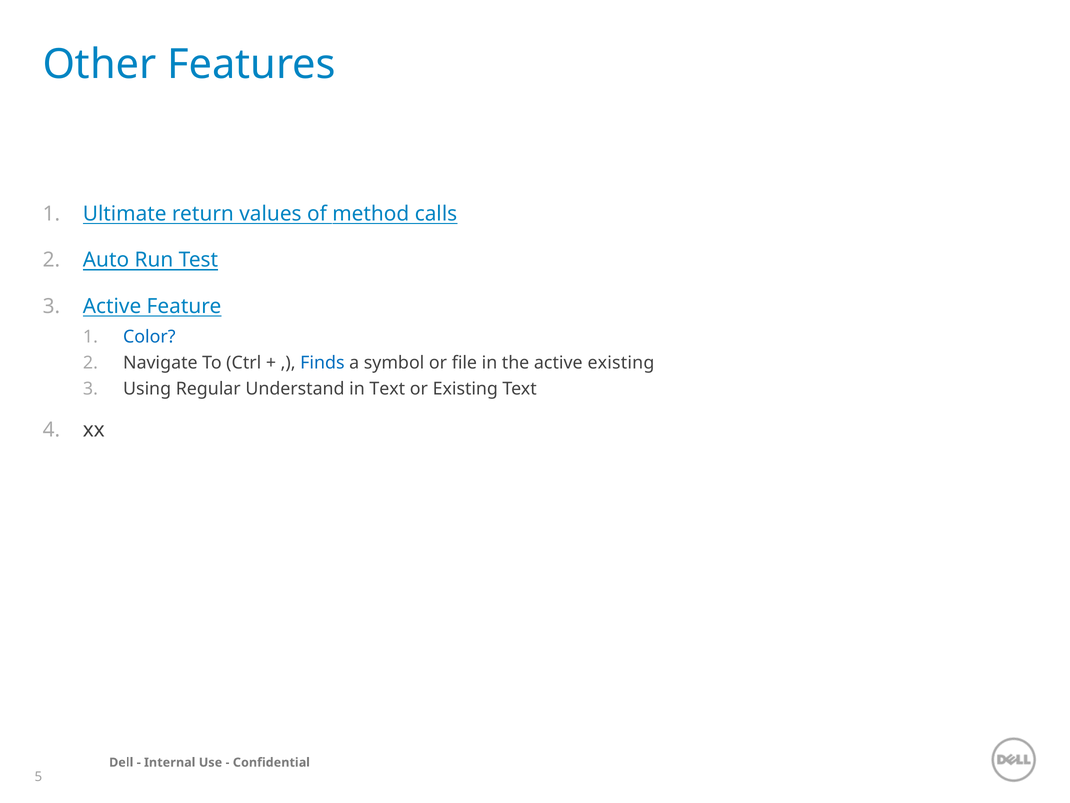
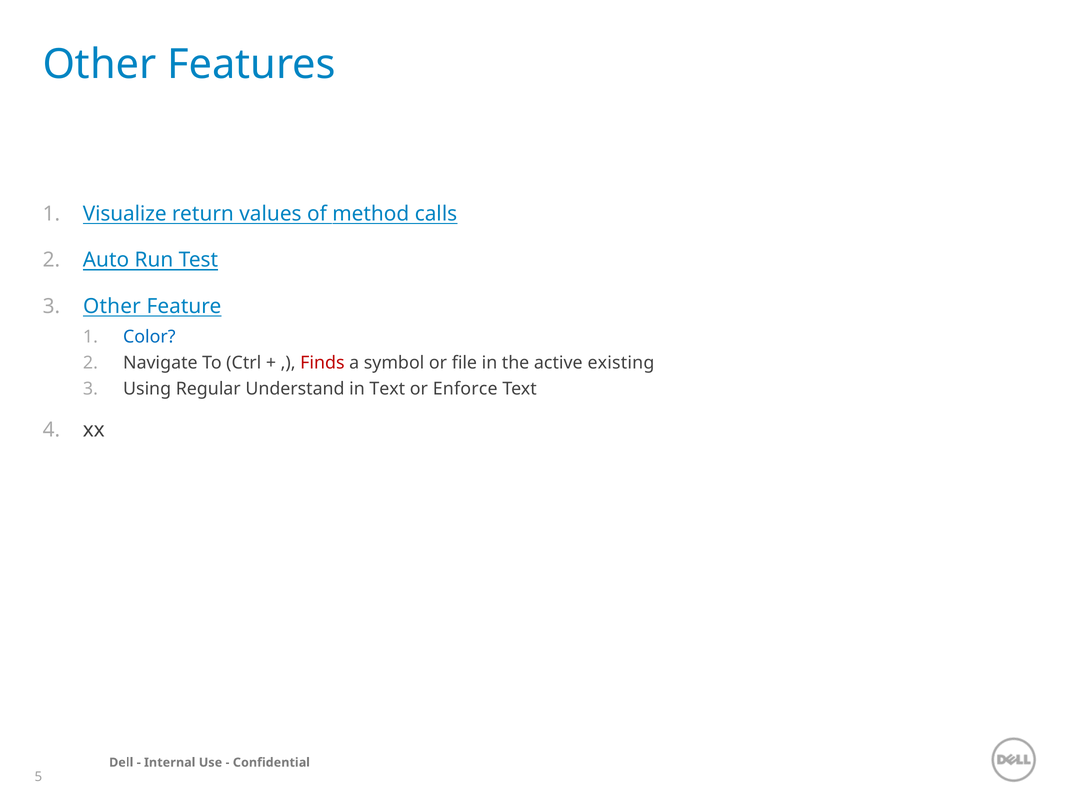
Ultimate: Ultimate -> Visualize
Active at (112, 306): Active -> Other
Finds colour: blue -> red
or Existing: Existing -> Enforce
